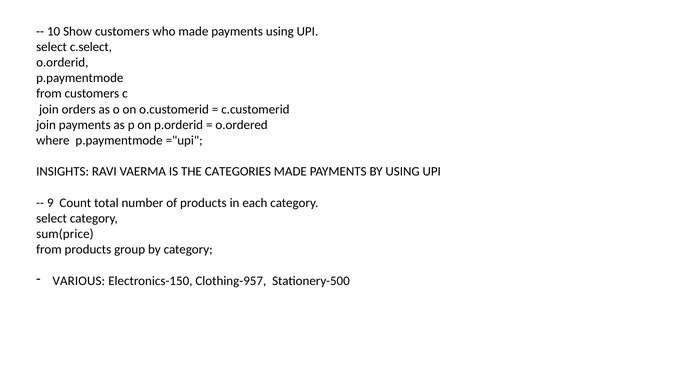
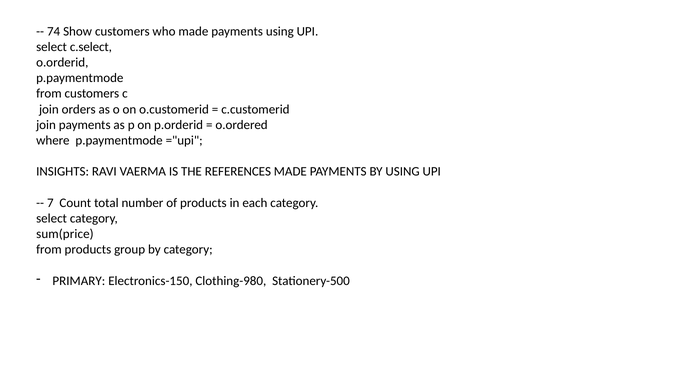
10: 10 -> 74
CATEGORIES: CATEGORIES -> REFERENCES
9: 9 -> 7
VARIOUS: VARIOUS -> PRIMARY
Clothing-957: Clothing-957 -> Clothing-980
